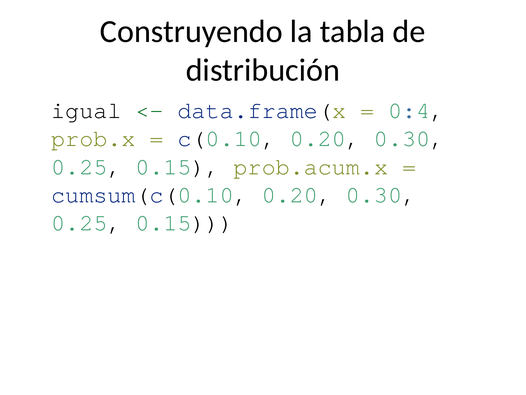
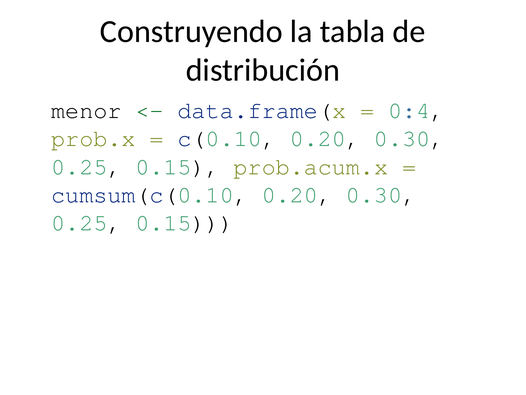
igual: igual -> menor
